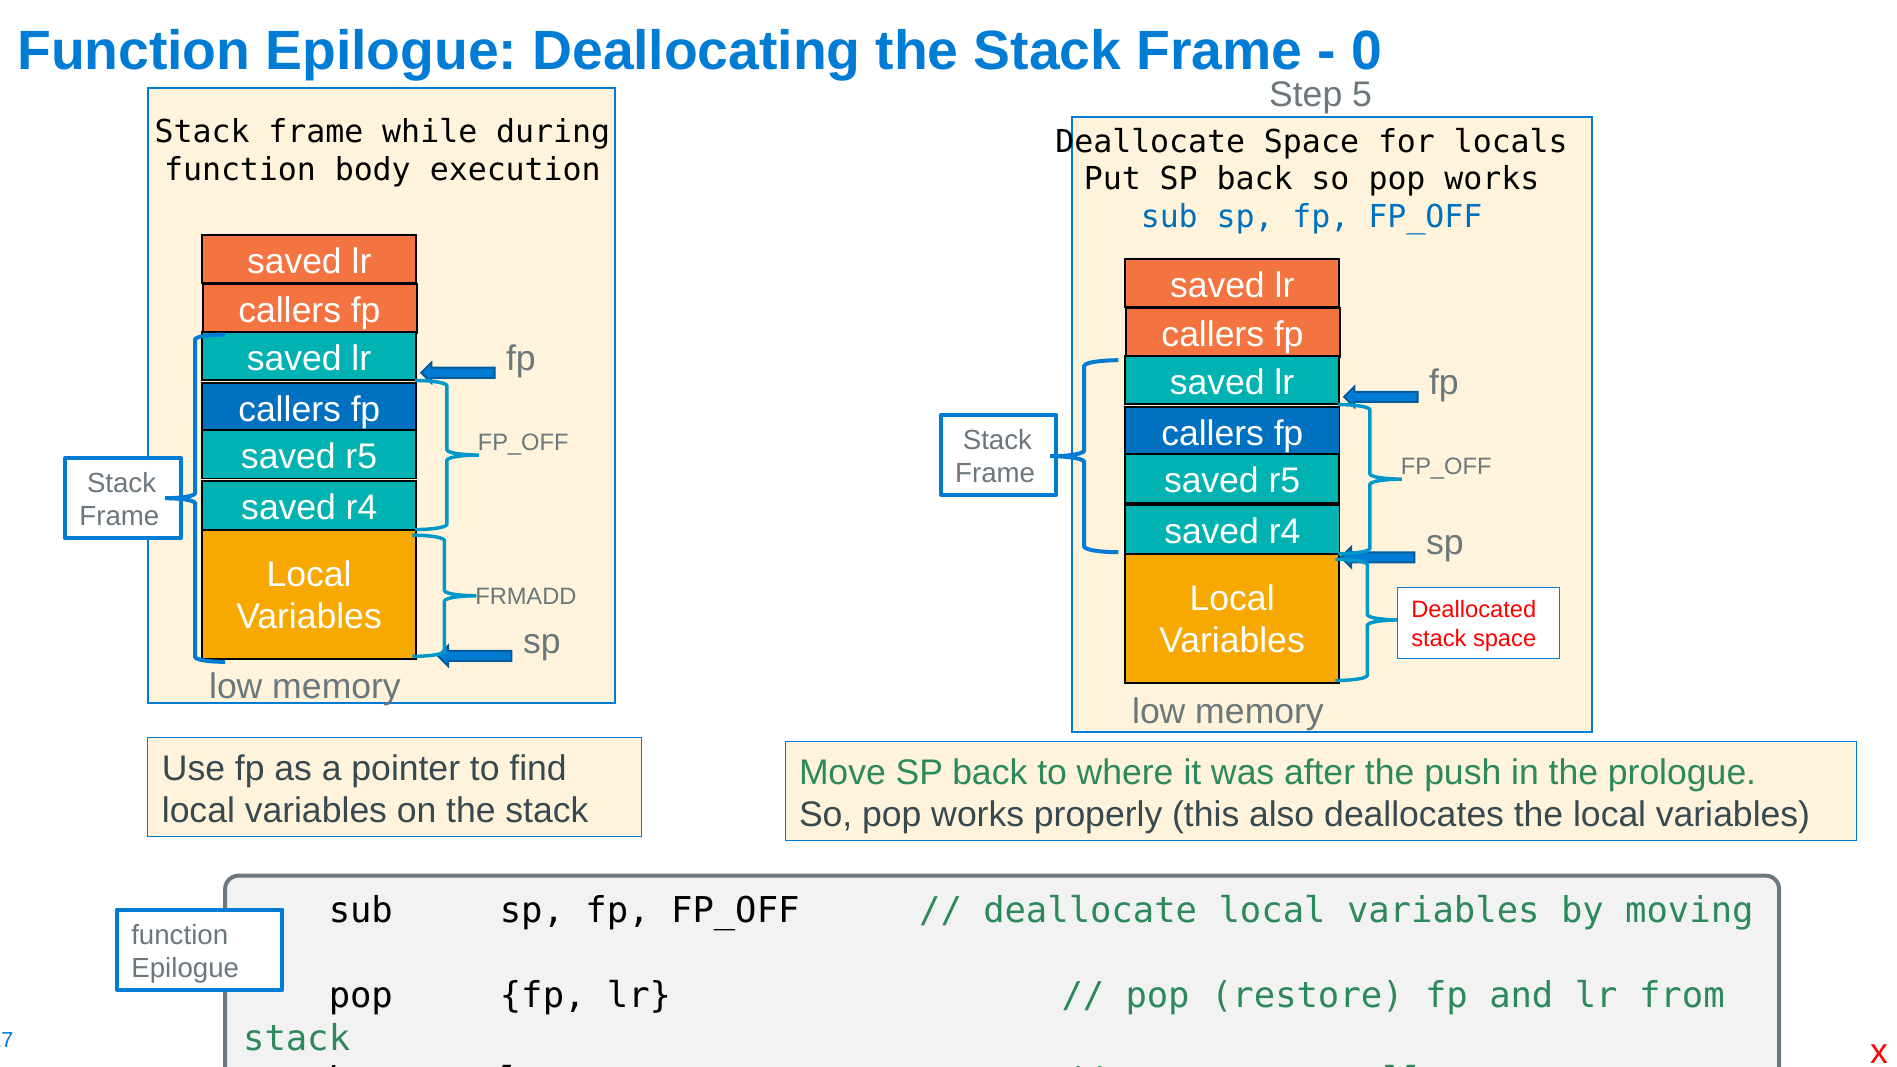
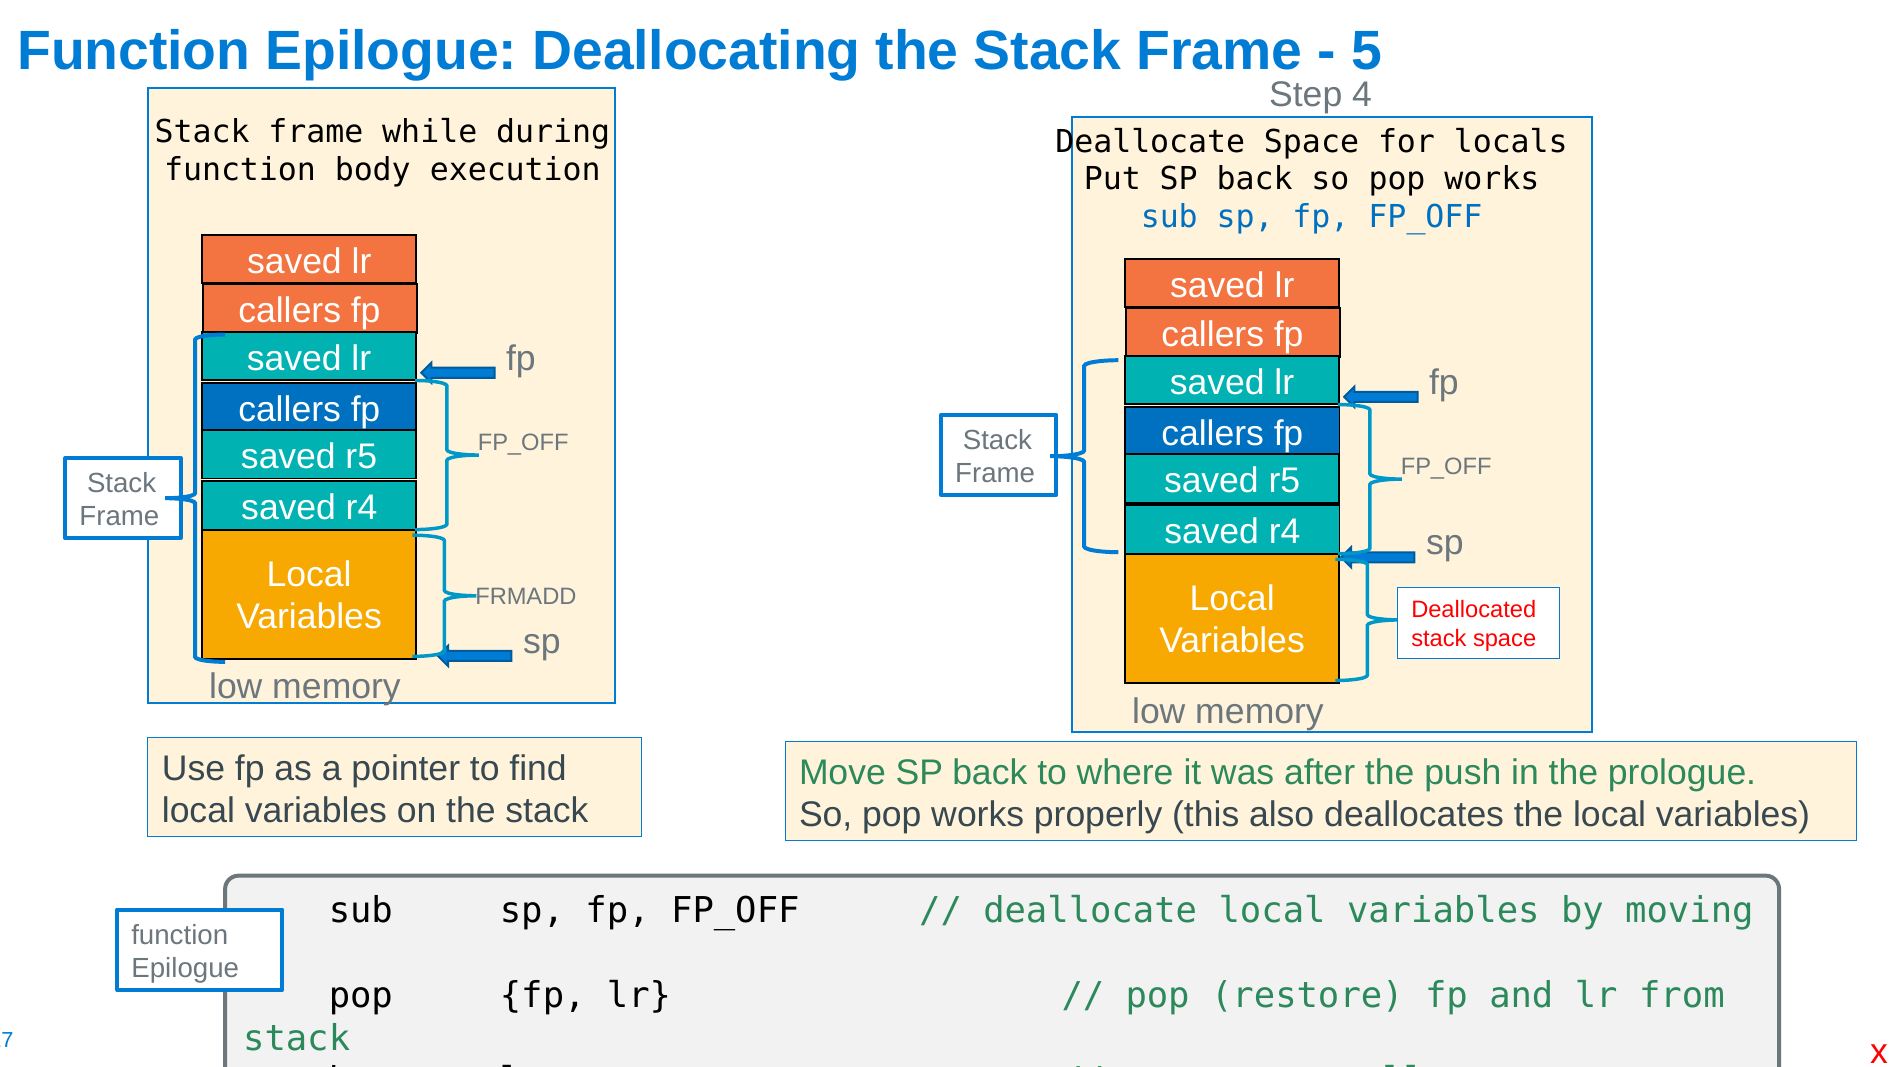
0: 0 -> 5
5: 5 -> 4
